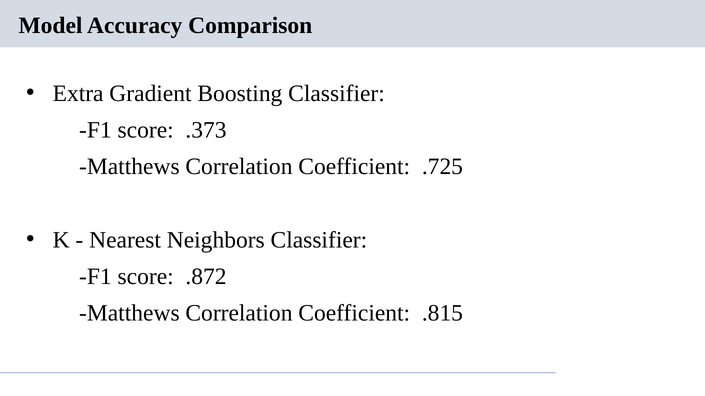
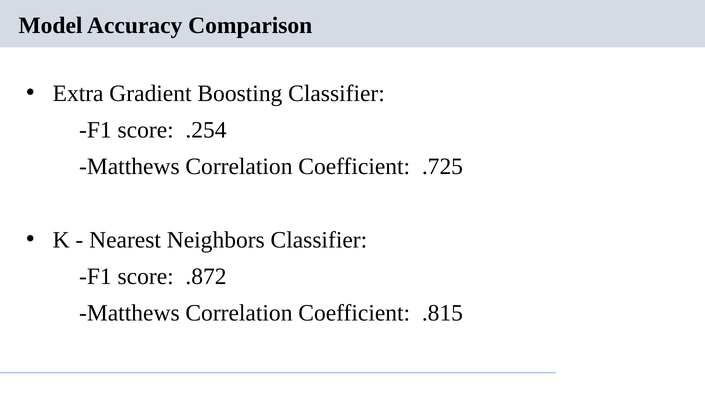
.373: .373 -> .254
